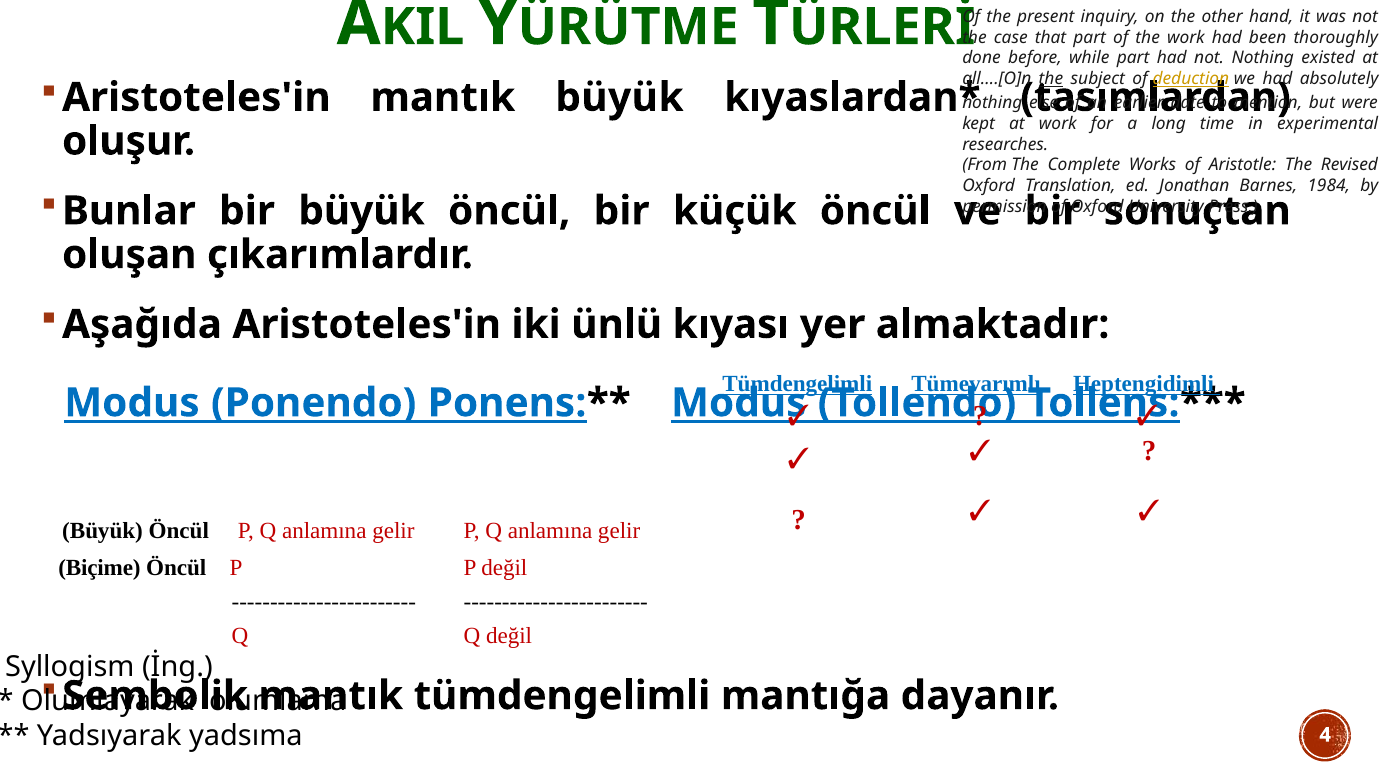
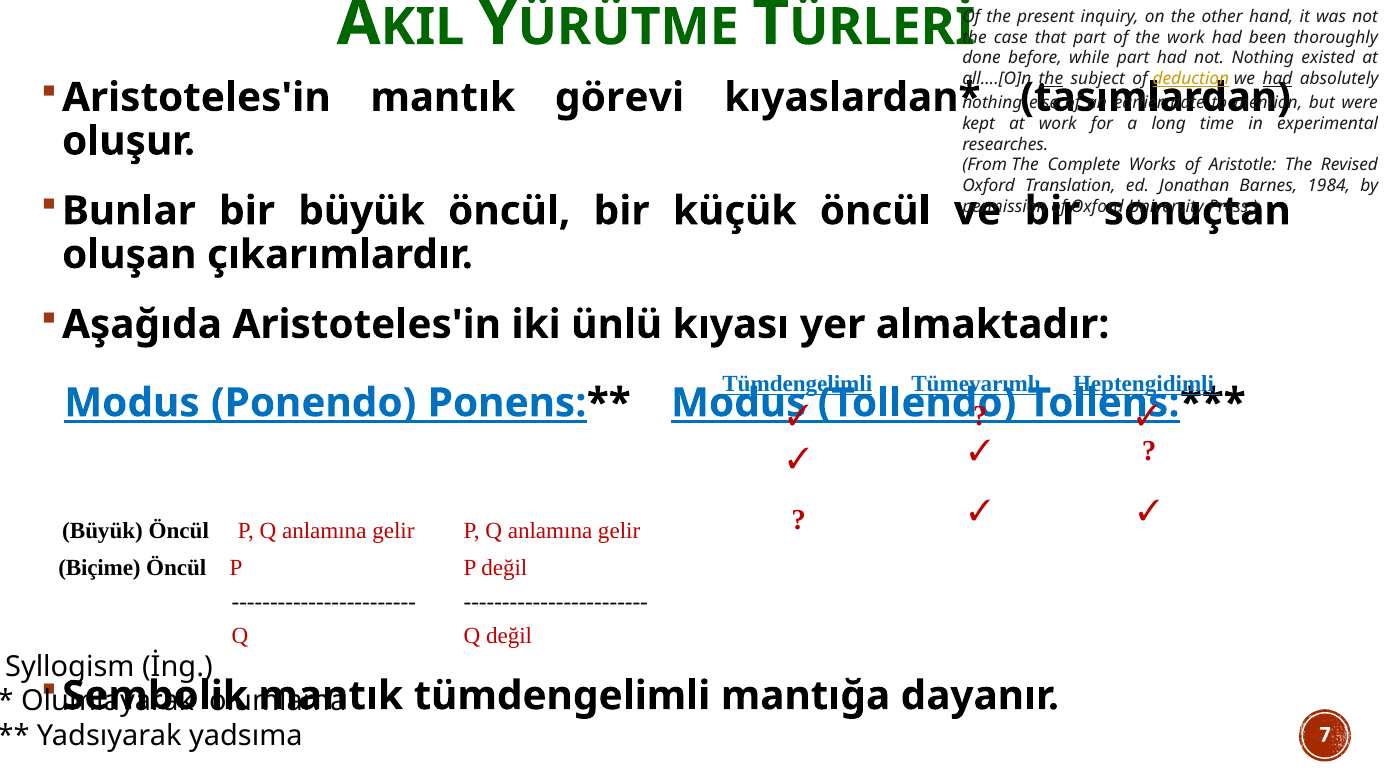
had at (1277, 79) underline: none -> present
mantık büyük: büyük -> görevi
4: 4 -> 7
